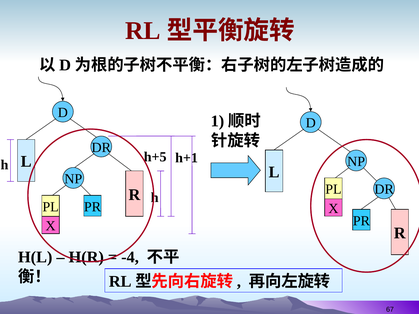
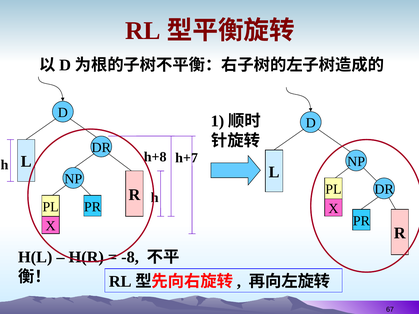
h+5: h+5 -> h+8
h+1: h+1 -> h+7
-4: -4 -> -8
